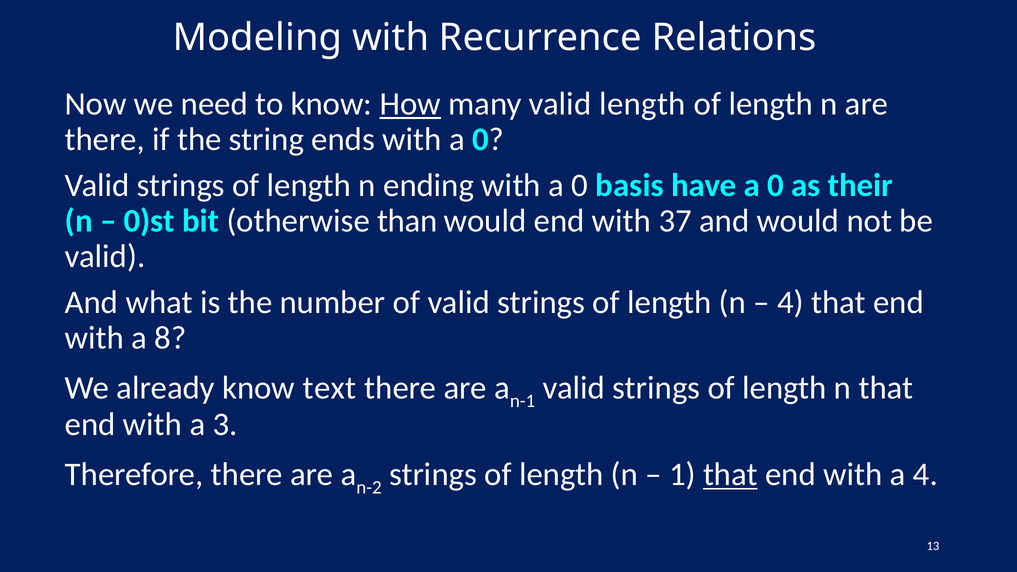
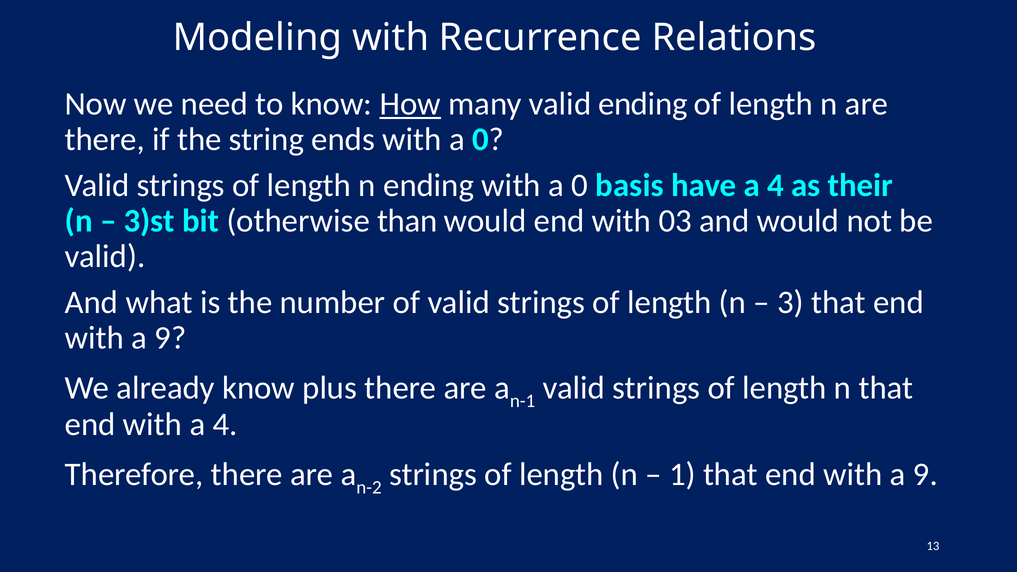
valid length: length -> ending
have a 0: 0 -> 4
0)st: 0)st -> 3)st
37: 37 -> 03
4 at (790, 303): 4 -> 3
8 at (170, 338): 8 -> 9
text: text -> plus
with a 3: 3 -> 4
that at (730, 475) underline: present -> none
4 at (925, 475): 4 -> 9
